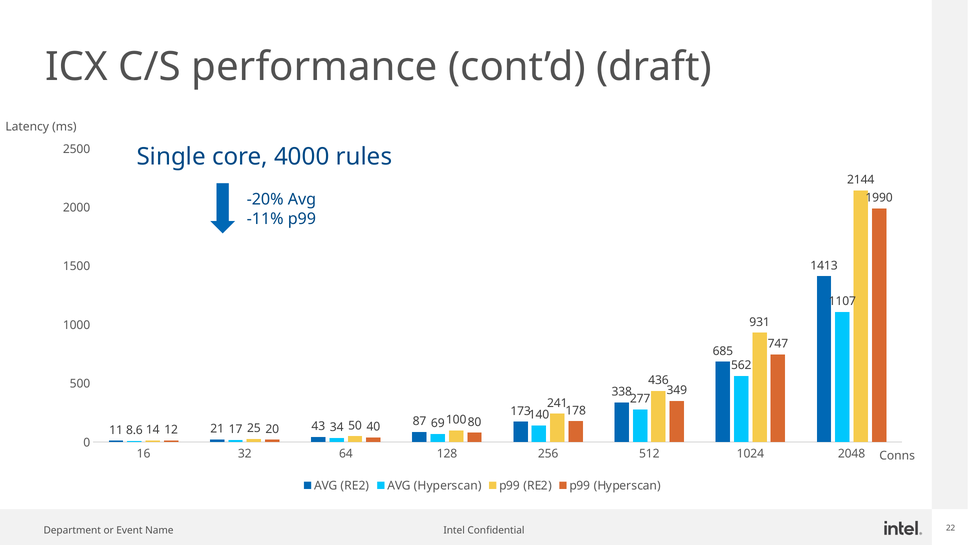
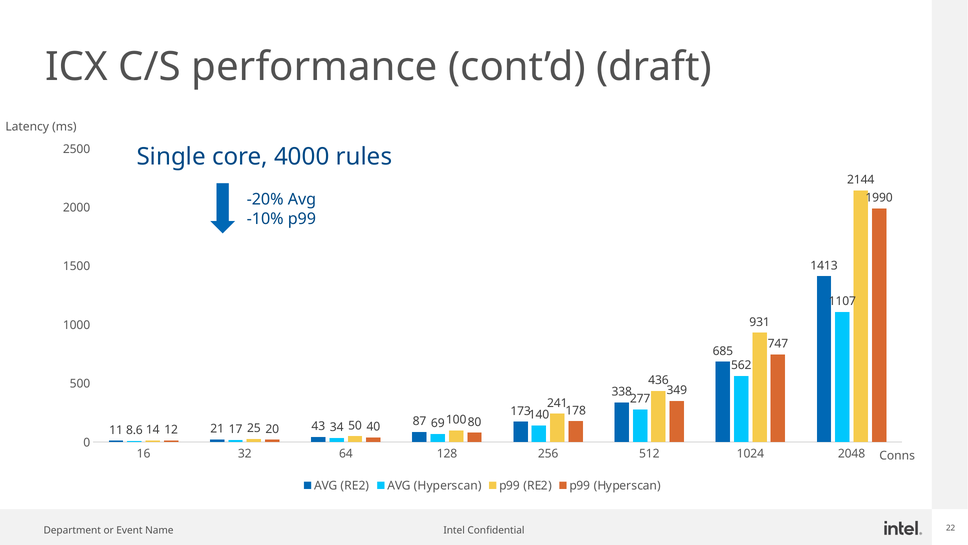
-11%: -11% -> -10%
